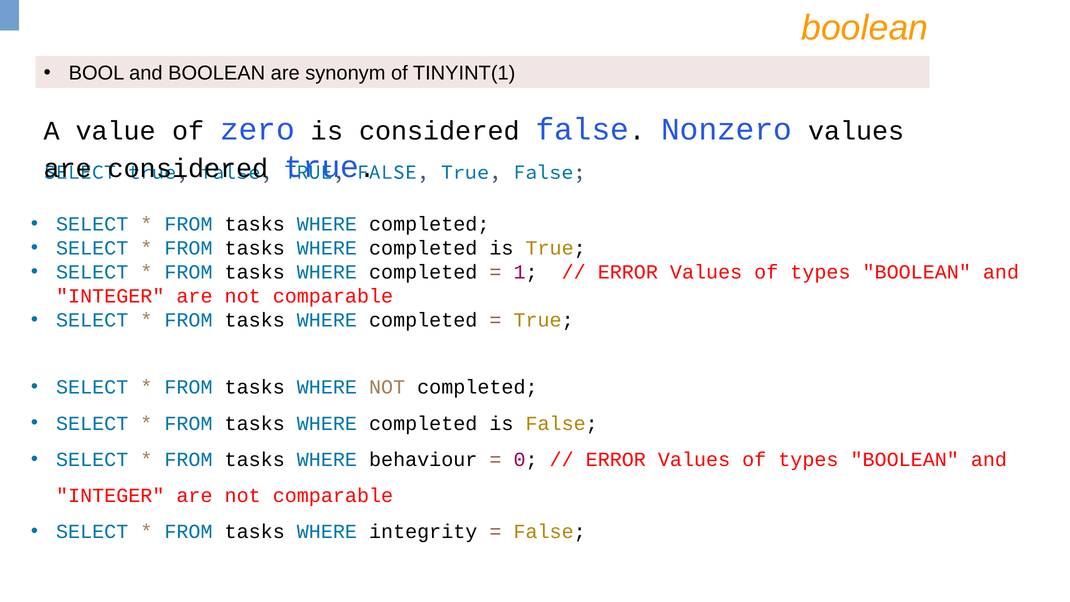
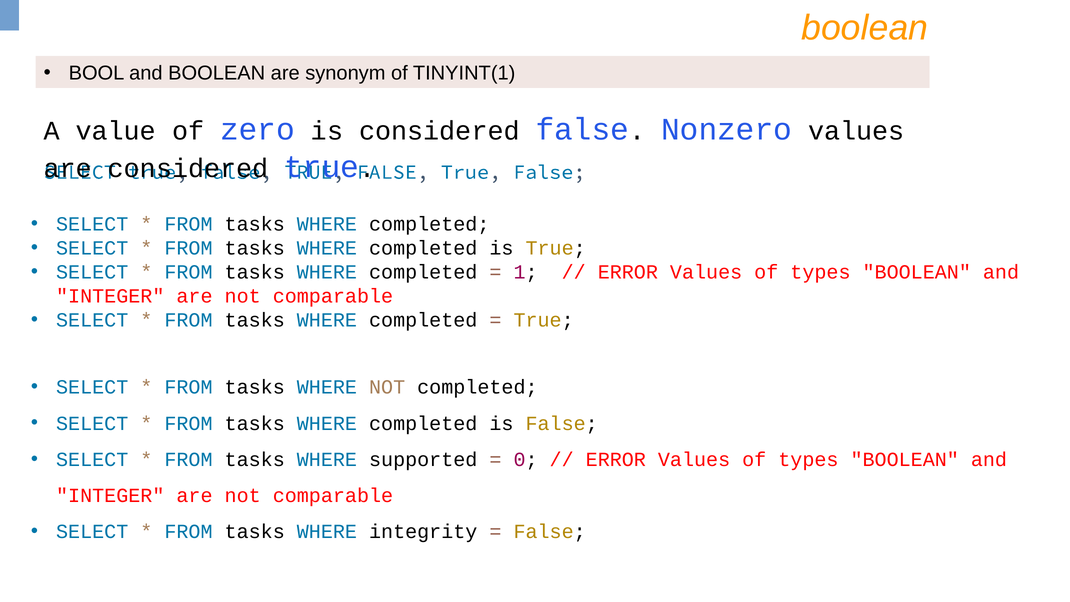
behaviour: behaviour -> supported
